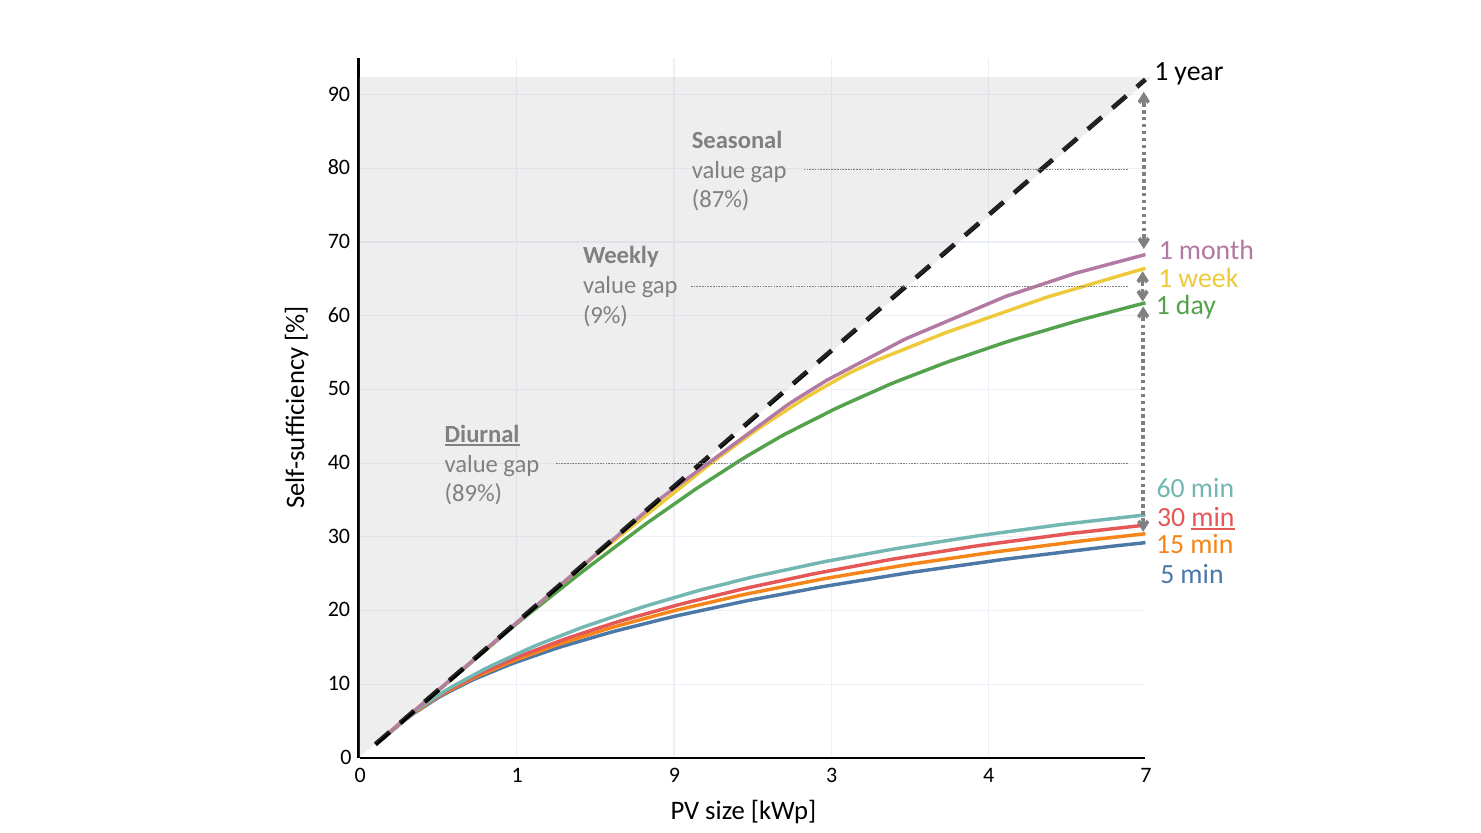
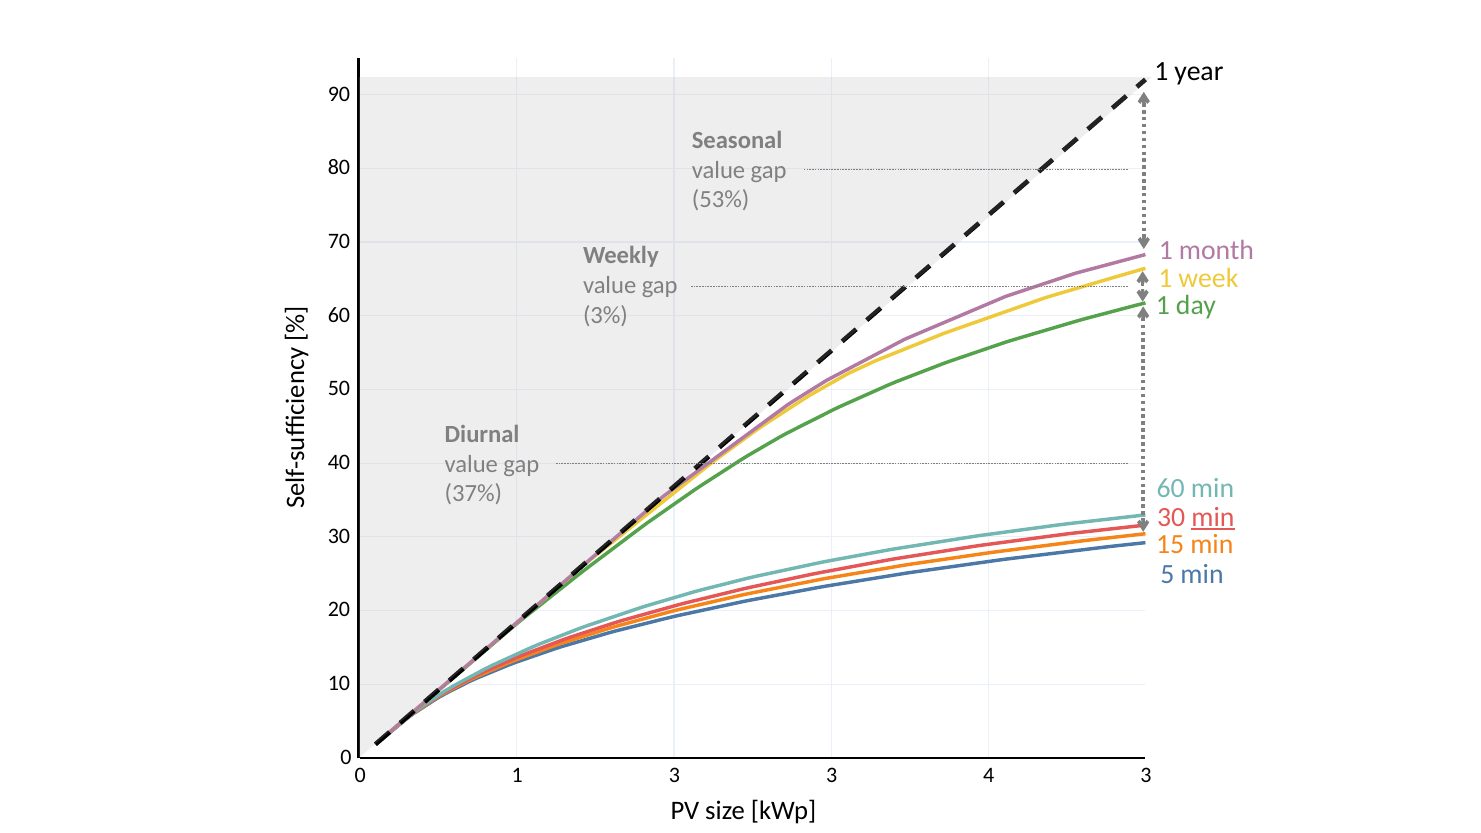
87%: 87% -> 53%
9%: 9% -> 3%
Diurnal underline: present -> none
89%: 89% -> 37%
1 9: 9 -> 3
4 7: 7 -> 3
